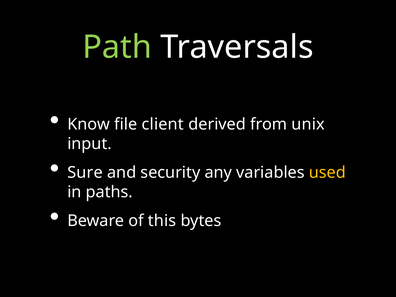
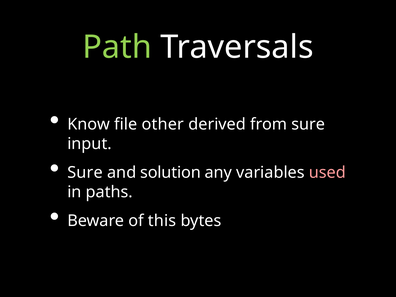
client: client -> other
from unix: unix -> sure
security: security -> solution
used colour: yellow -> pink
